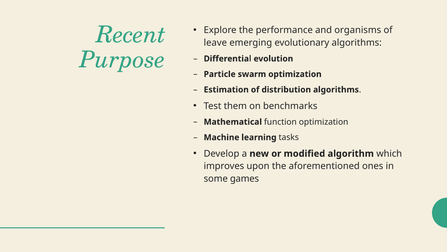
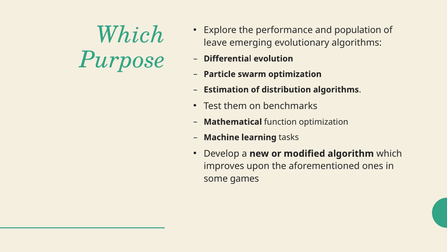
organisms: organisms -> population
Recent at (131, 35): Recent -> Which
